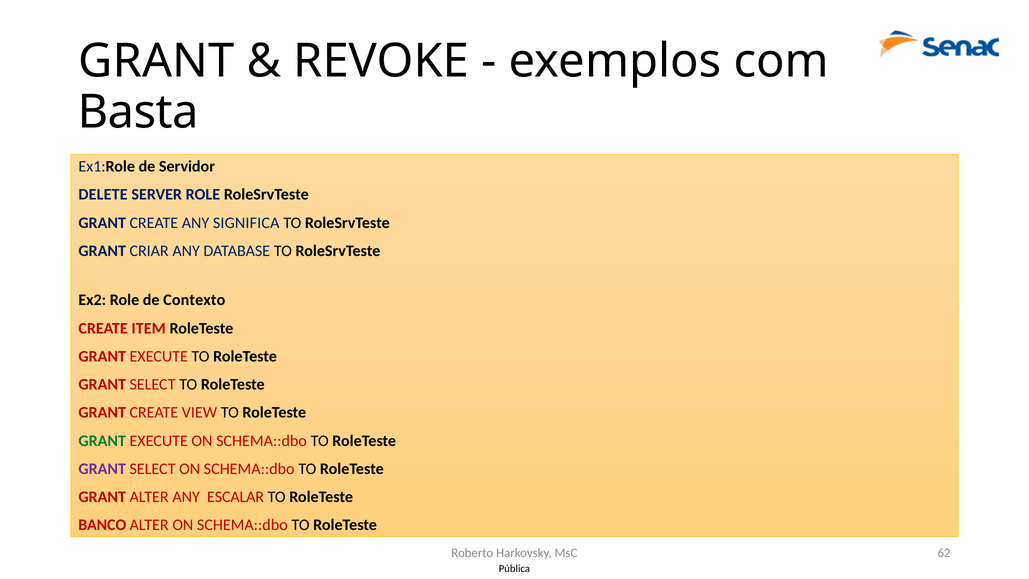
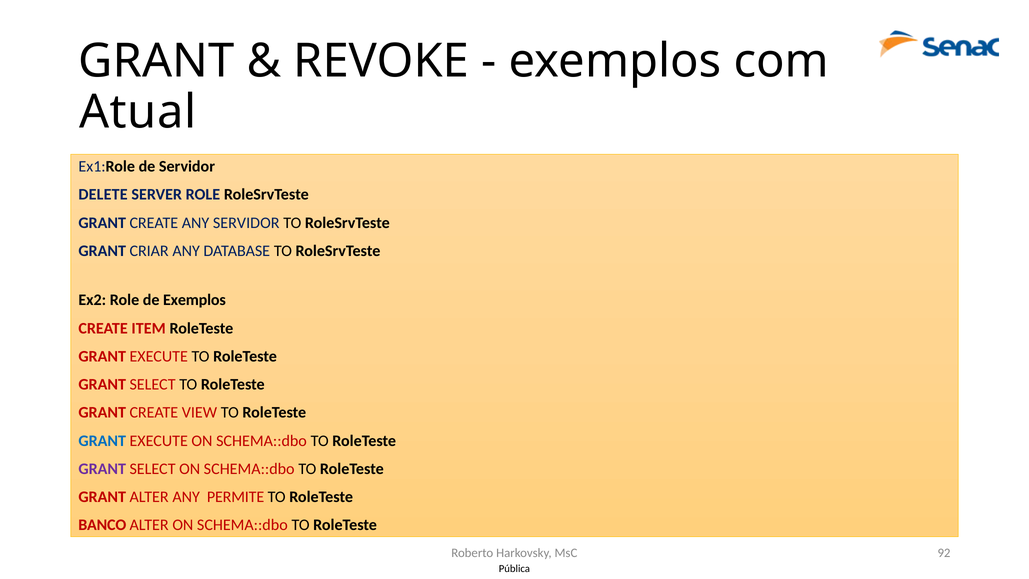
Basta: Basta -> Atual
ANY SIGNIFICA: SIGNIFICA -> SERVIDOR
de Contexto: Contexto -> Exemplos
GRANT at (102, 441) colour: green -> blue
ESCALAR: ESCALAR -> PERMITE
62: 62 -> 92
